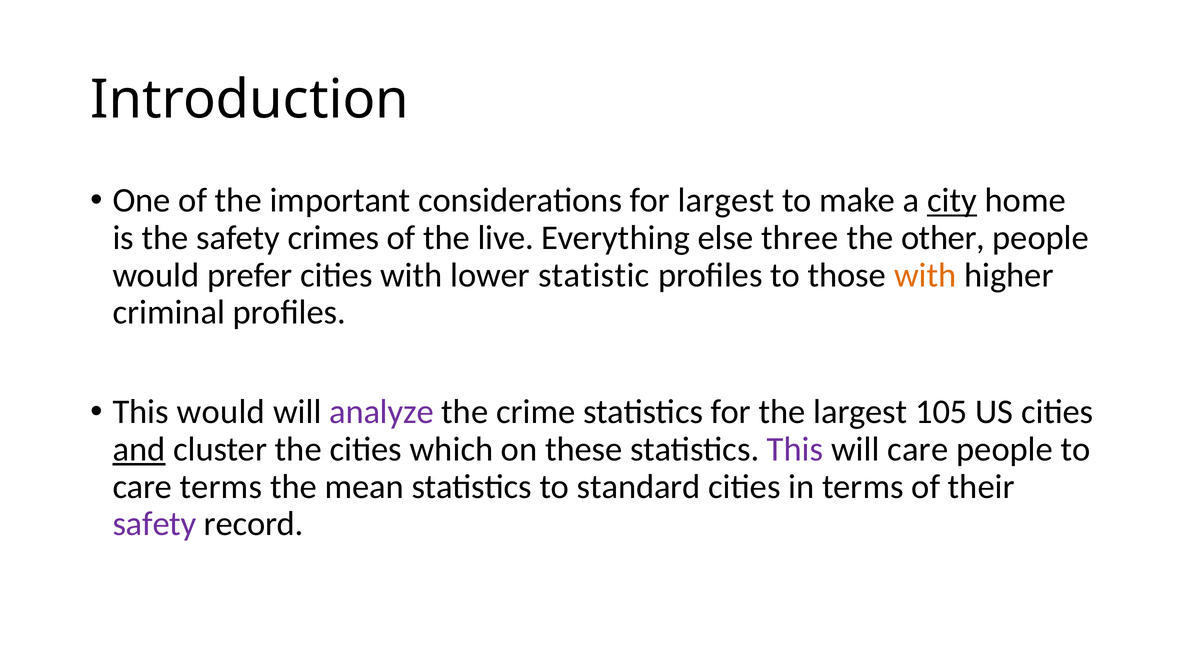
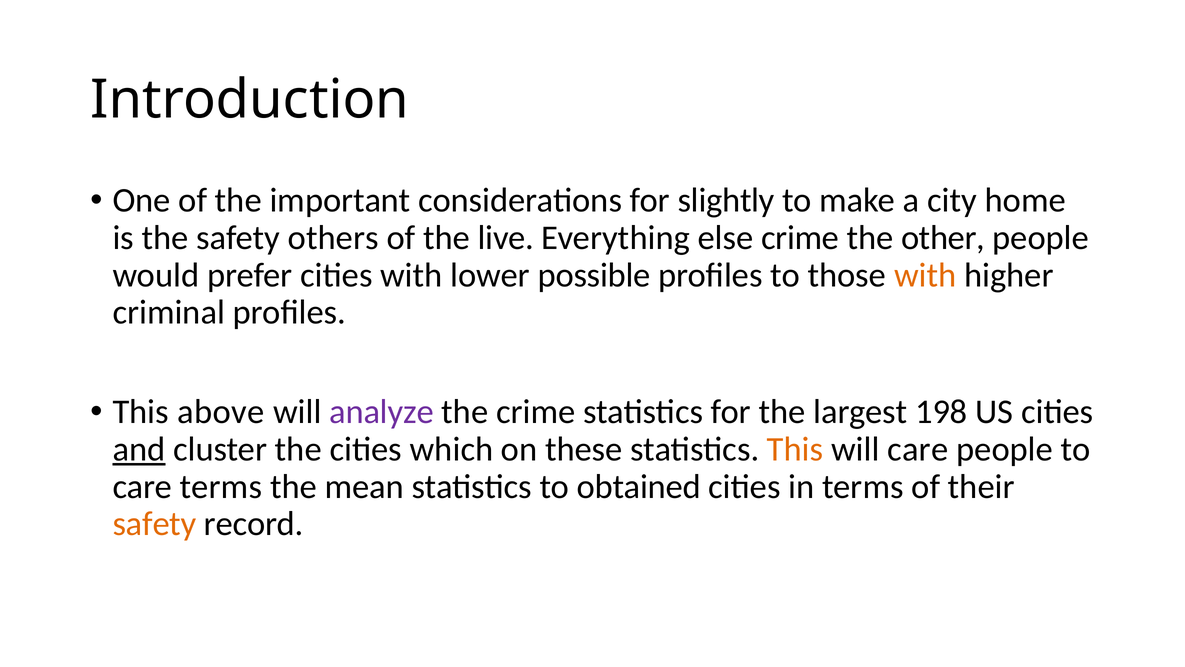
for largest: largest -> slightly
city underline: present -> none
crimes: crimes -> others
else three: three -> crime
statistic: statistic -> possible
This would: would -> above
105: 105 -> 198
This at (795, 449) colour: purple -> orange
standard: standard -> obtained
safety at (154, 524) colour: purple -> orange
